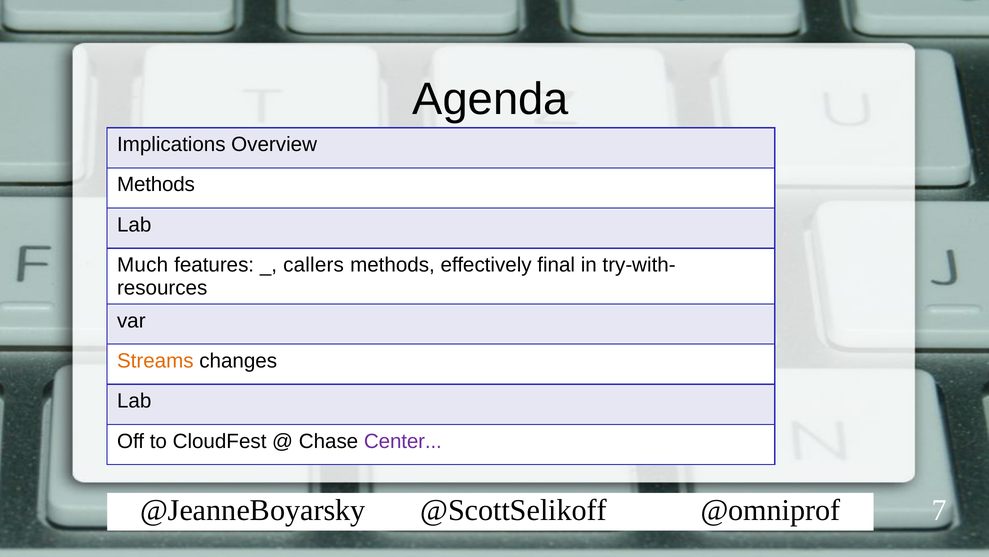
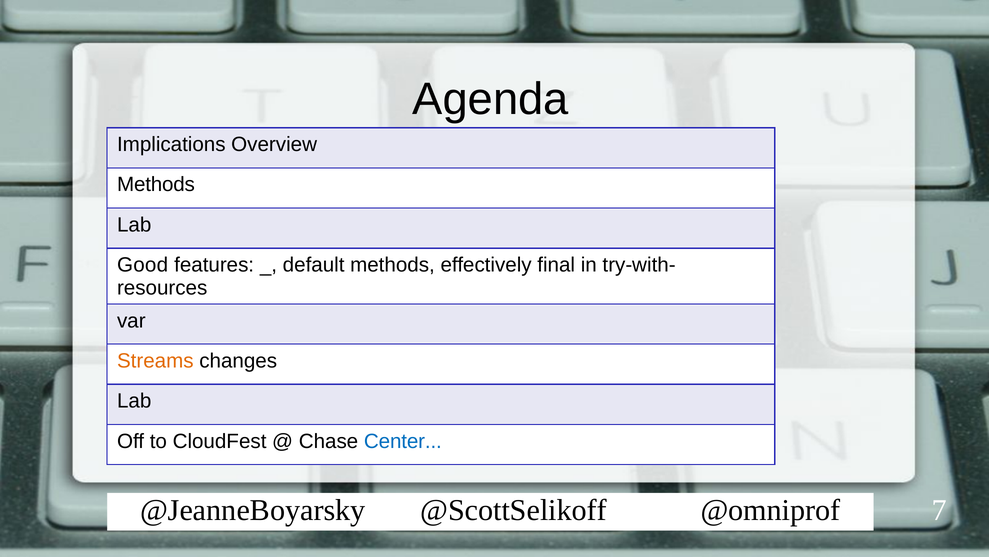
Much: Much -> Good
callers: callers -> default
Center colour: purple -> blue
